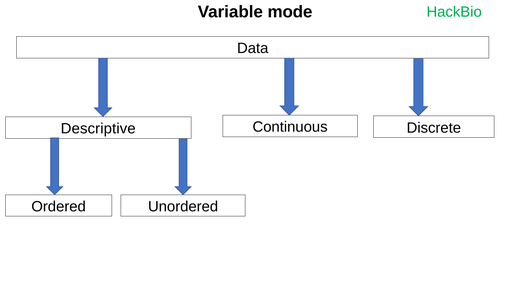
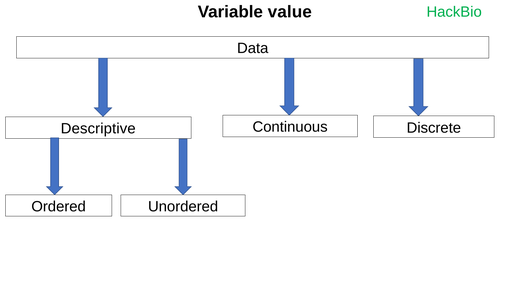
mode: mode -> value
